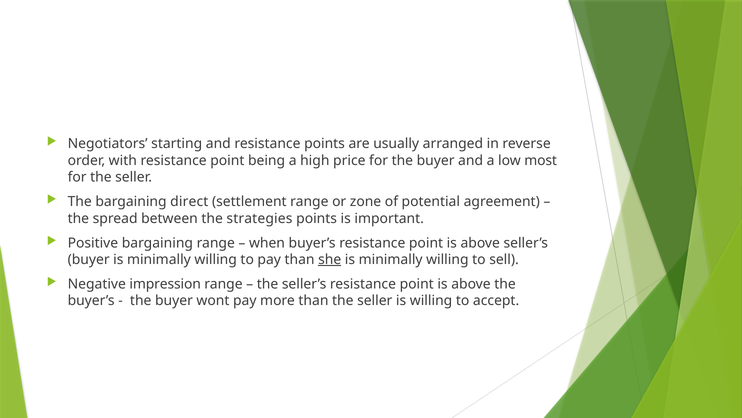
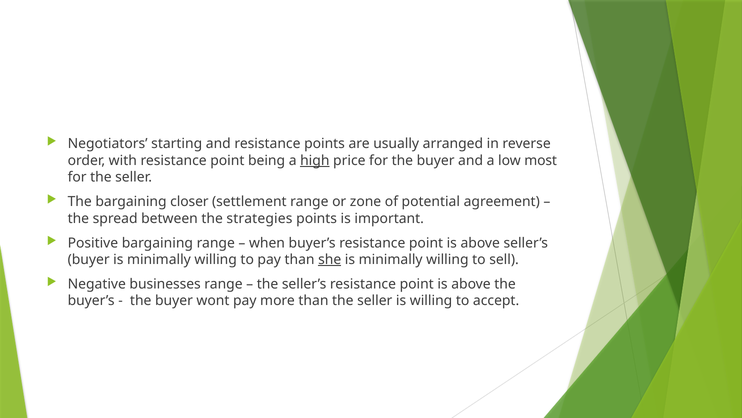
high underline: none -> present
direct: direct -> closer
impression: impression -> businesses
